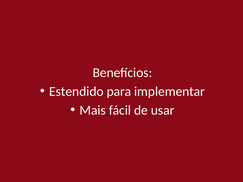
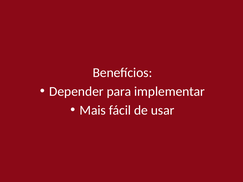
Estendido: Estendido -> Depender
